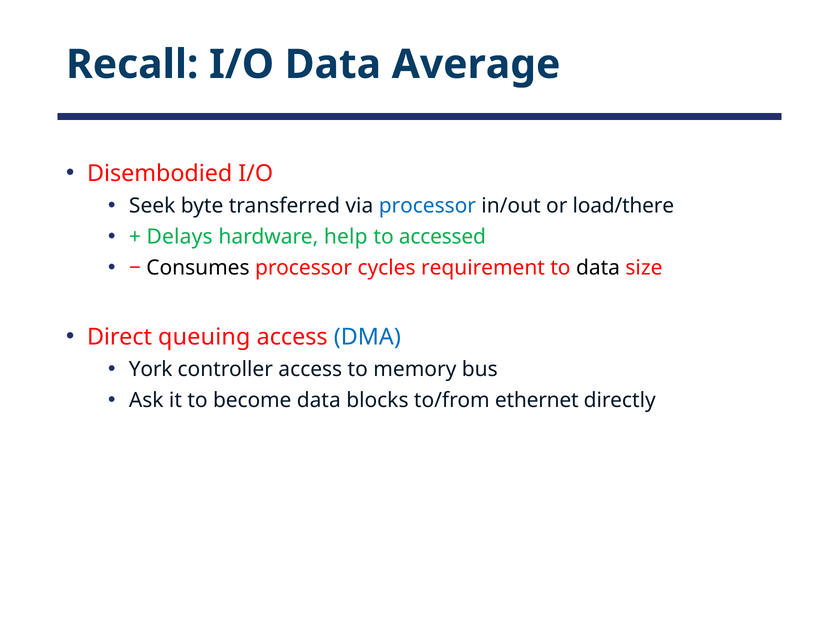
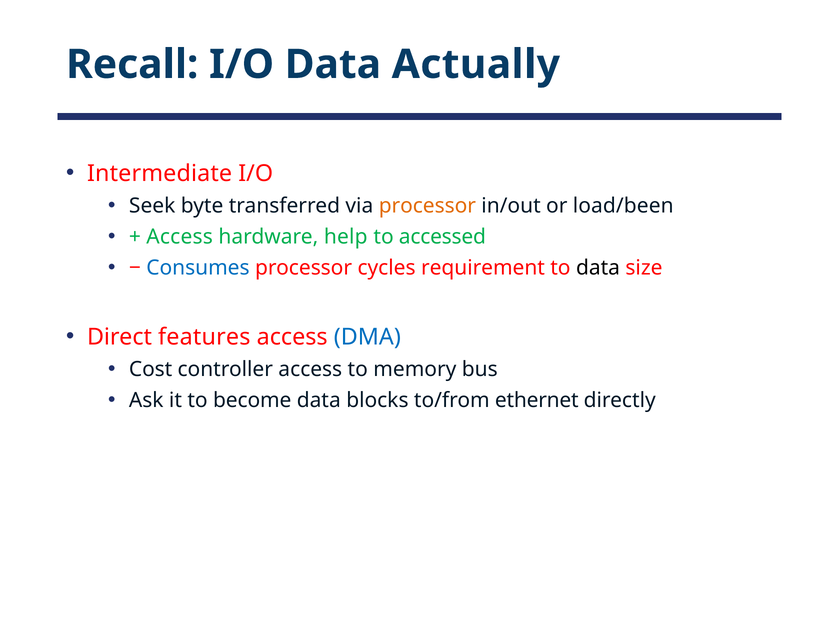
Average: Average -> Actually
Disembodied: Disembodied -> Intermediate
processor at (427, 206) colour: blue -> orange
load/there: load/there -> load/been
Delays at (180, 237): Delays -> Access
Consumes colour: black -> blue
queuing: queuing -> features
York: York -> Cost
